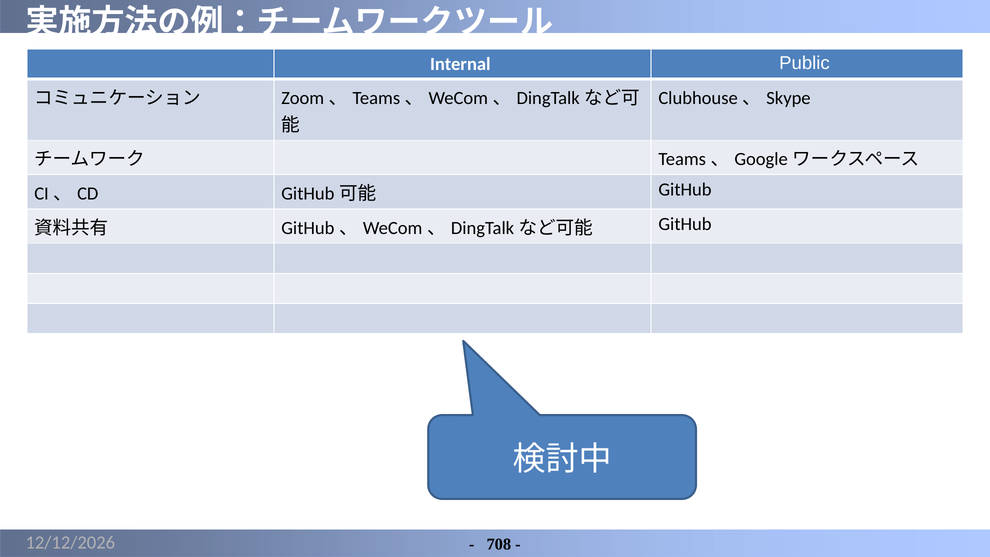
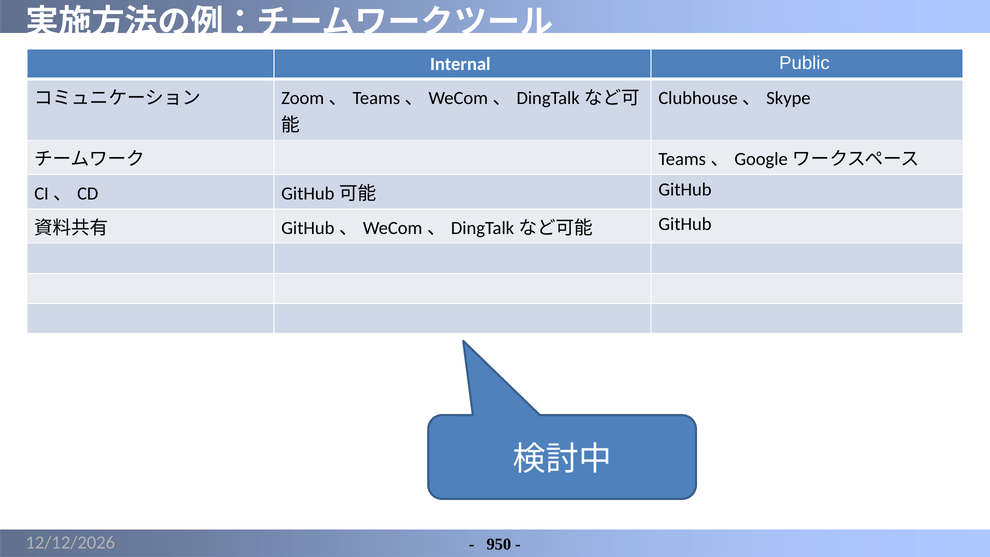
708: 708 -> 950
